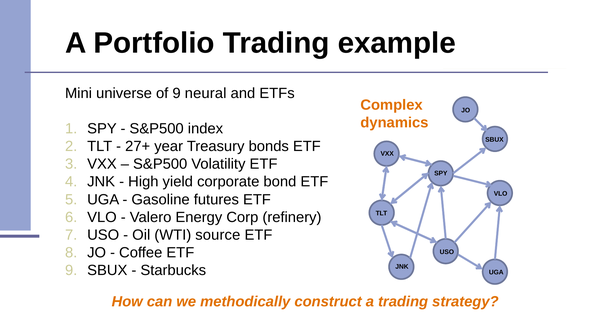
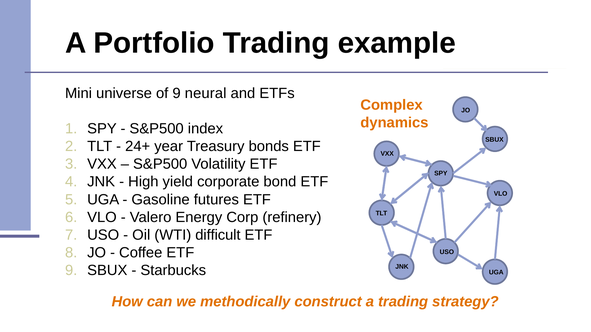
27+: 27+ -> 24+
source: source -> difficult
